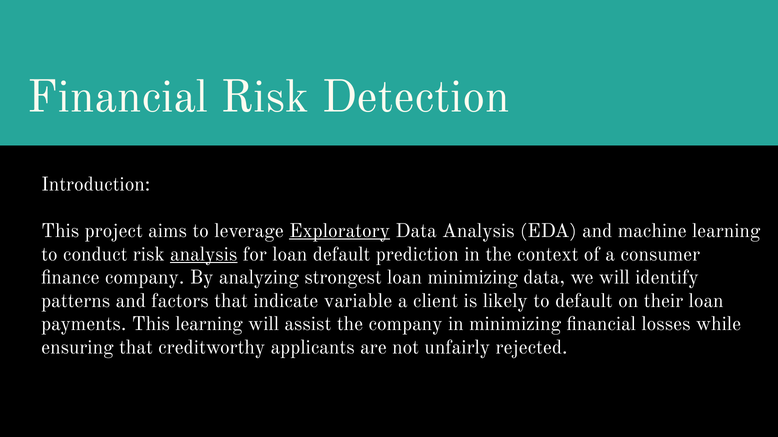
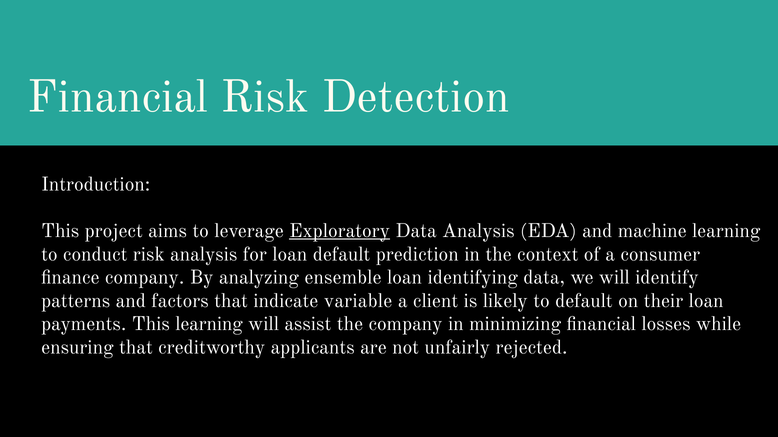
analysis at (204, 254) underline: present -> none
strongest: strongest -> ensemble
loan minimizing: minimizing -> identifying
